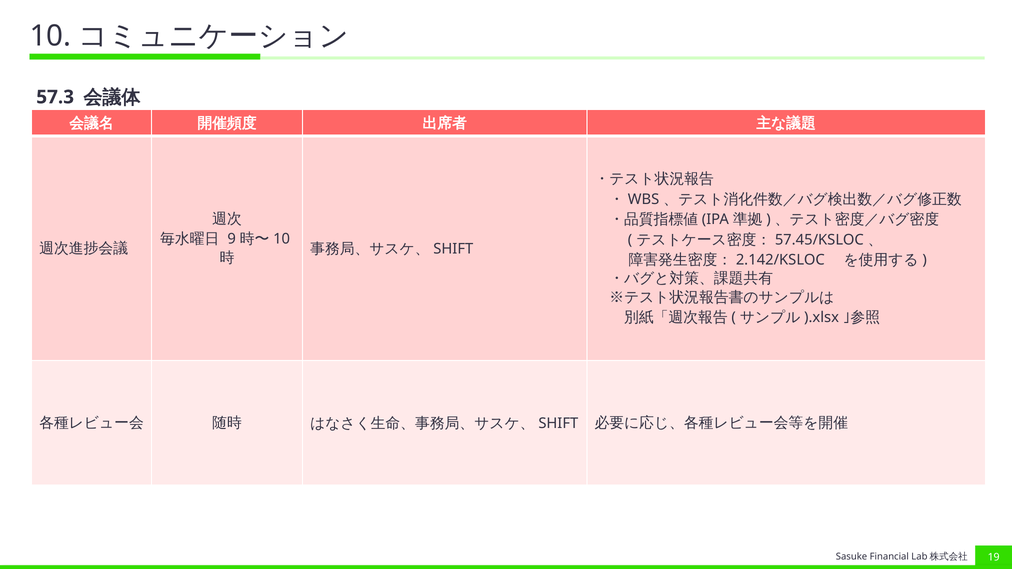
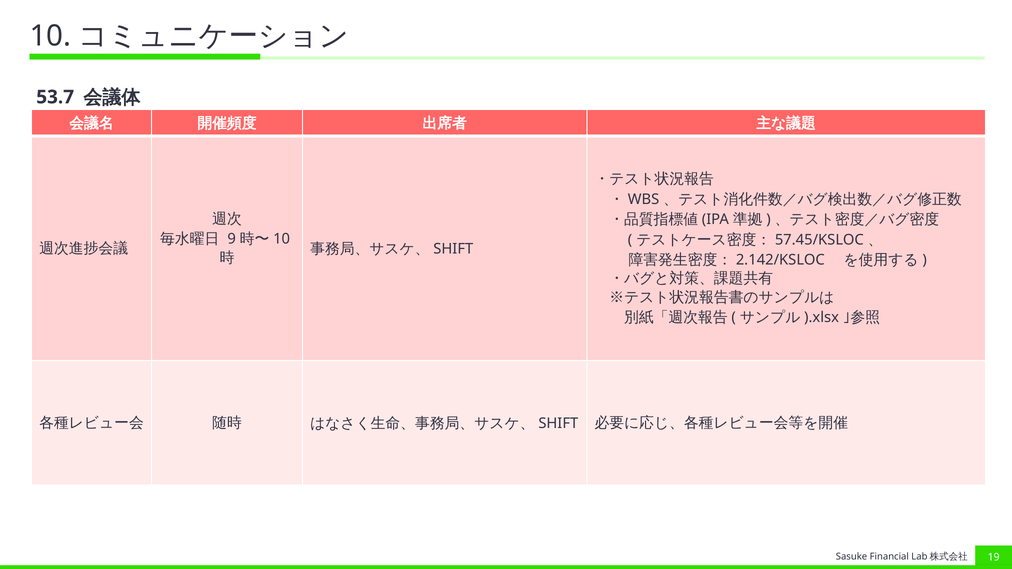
57.3: 57.3 -> 53.7
